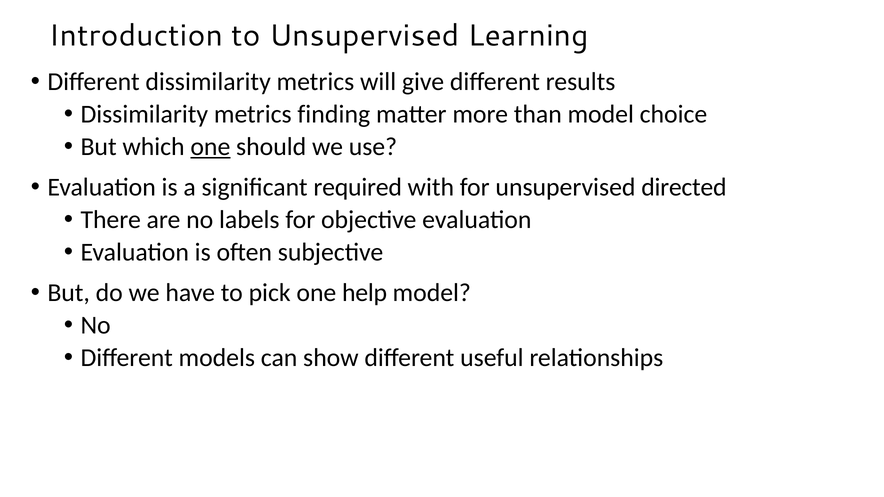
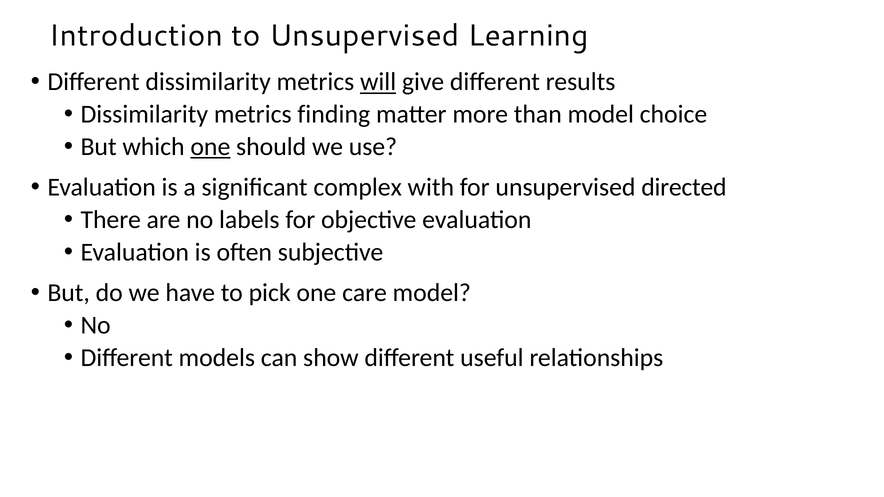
will underline: none -> present
required: required -> complex
help: help -> care
